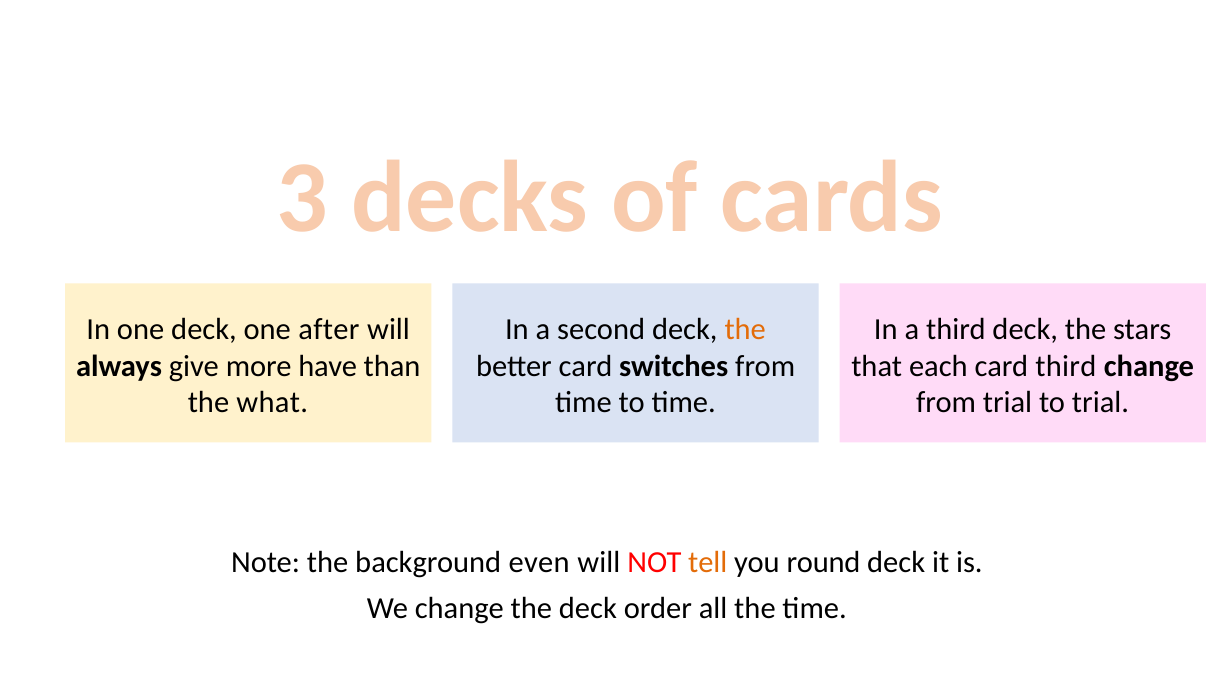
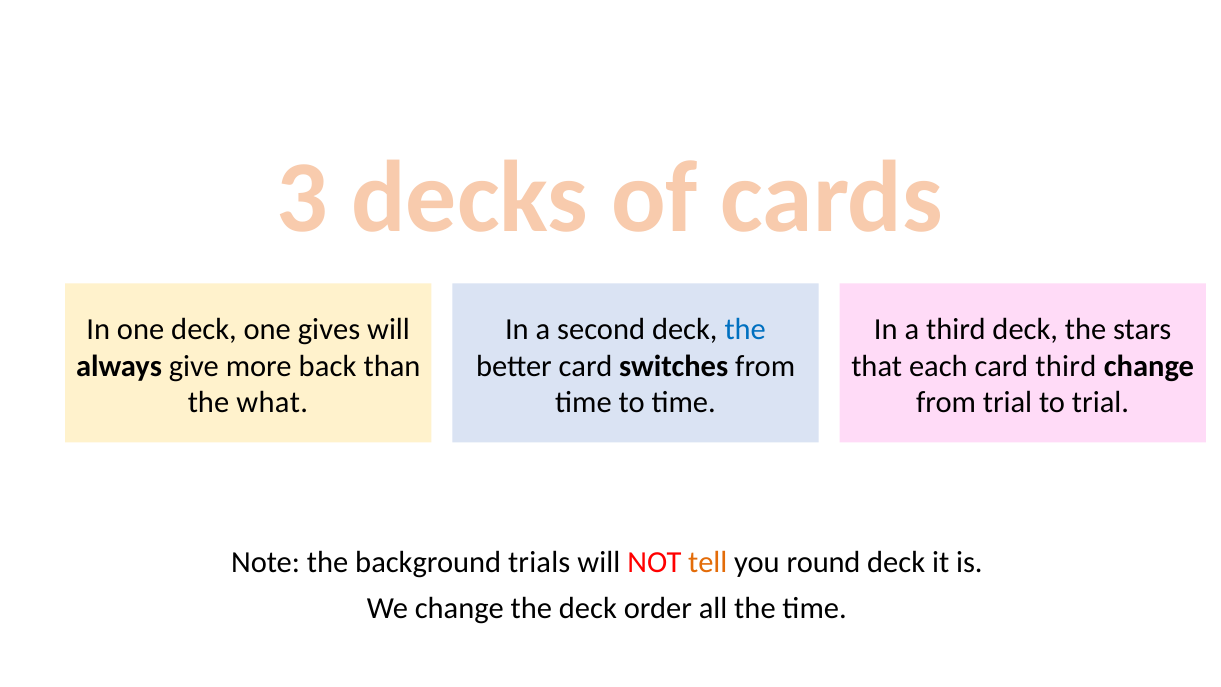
after: after -> gives
the at (745, 329) colour: orange -> blue
have: have -> back
even: even -> trials
